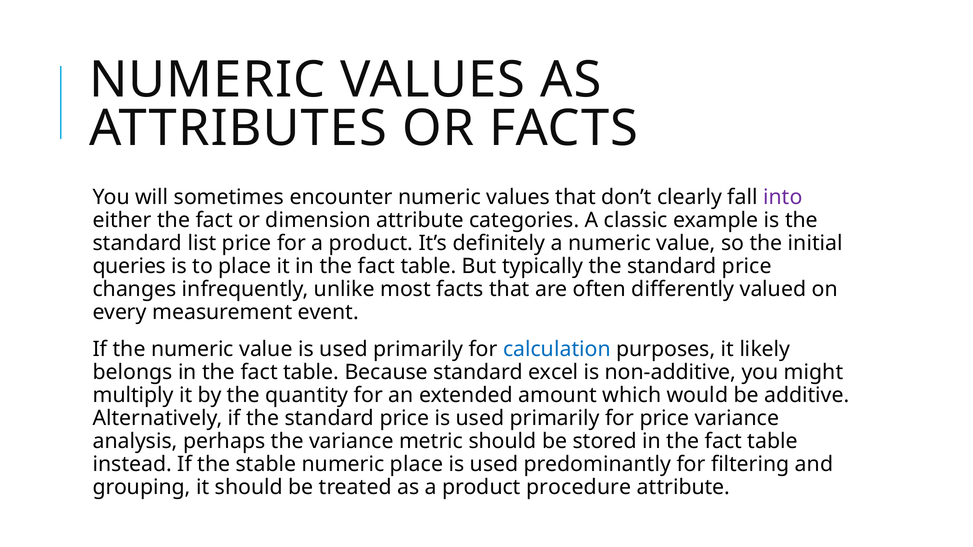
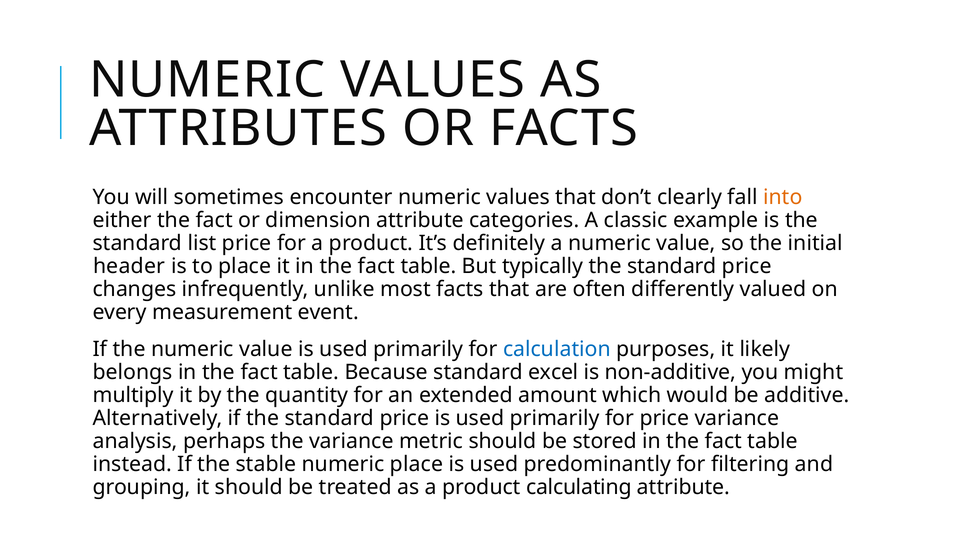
into colour: purple -> orange
queries: queries -> header
procedure: procedure -> calculating
